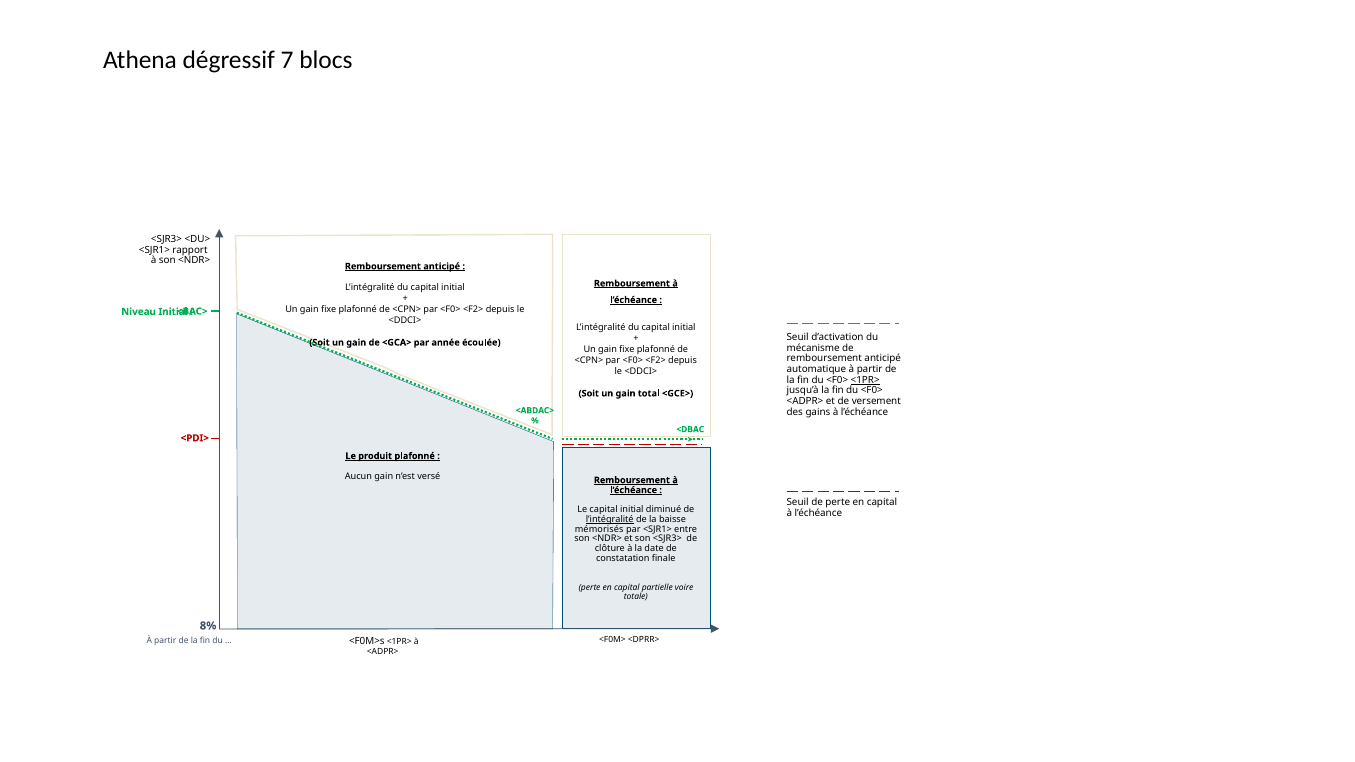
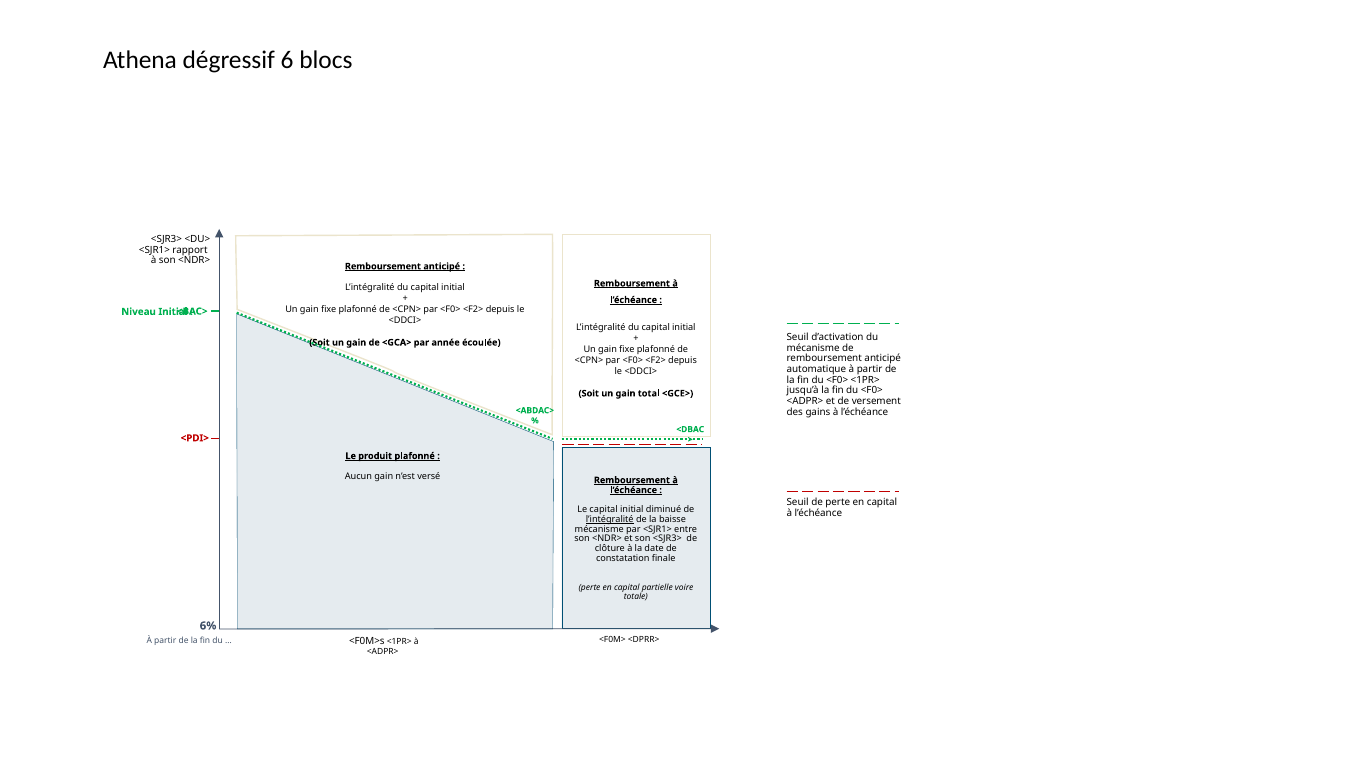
7: 7 -> 6
<1PR> at (865, 380) underline: present -> none
mémorisés at (599, 529): mémorisés -> mécanisme
8%: 8% -> 6%
